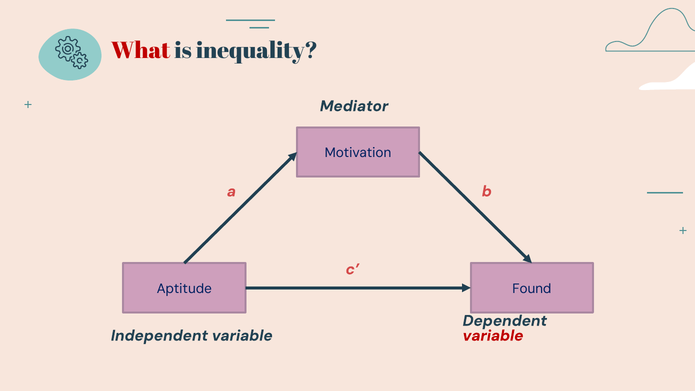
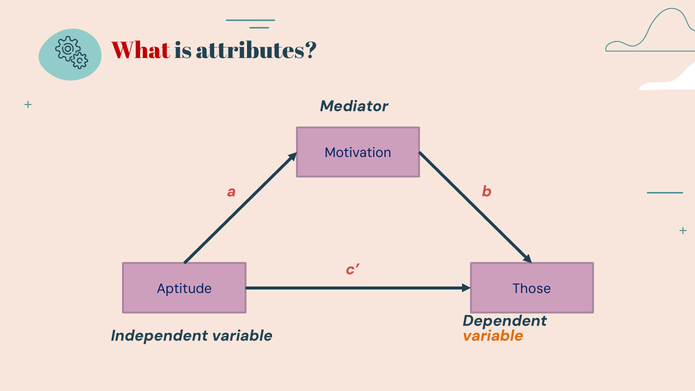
inequality: inequality -> attributes
Found: Found -> Those
variable at (493, 336) colour: red -> orange
